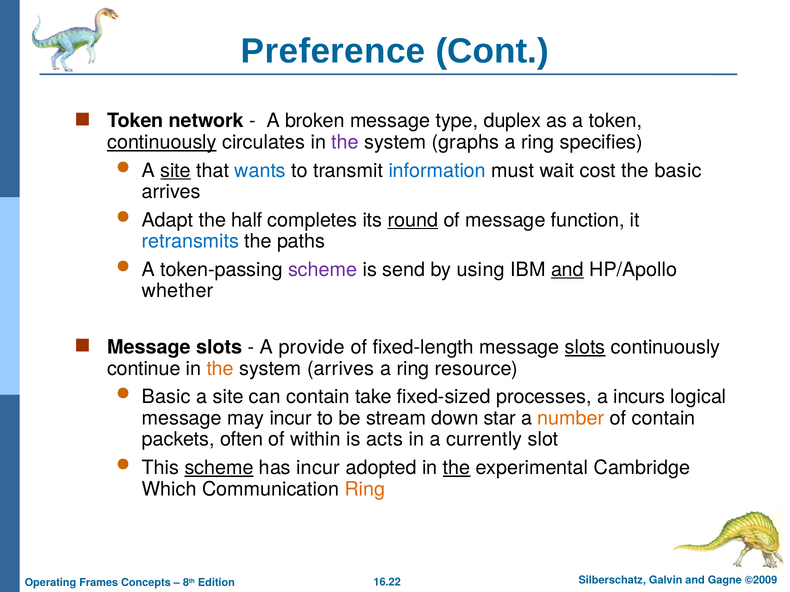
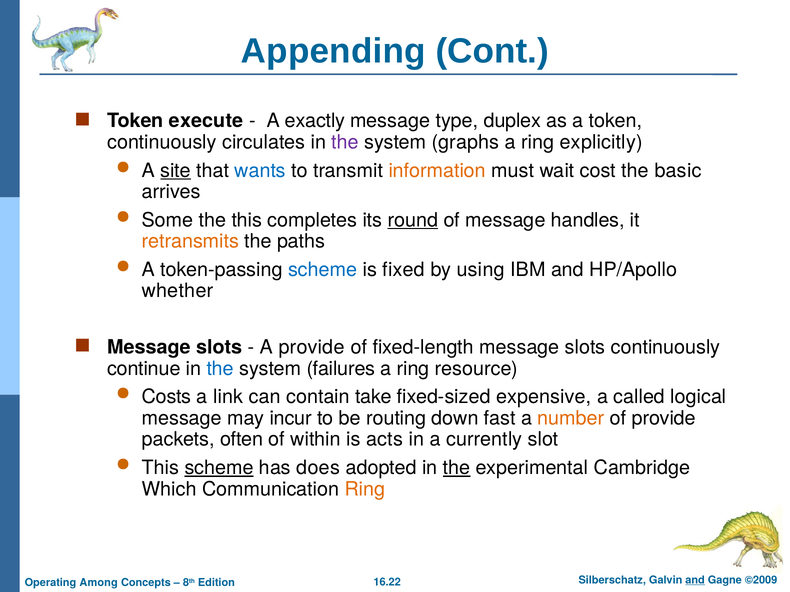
Preference: Preference -> Appending
network: network -> execute
broken: broken -> exactly
continuously at (162, 142) underline: present -> none
specifies: specifies -> explicitly
information colour: blue -> orange
Adapt: Adapt -> Some
the half: half -> this
function: function -> handles
retransmits colour: blue -> orange
scheme at (323, 270) colour: purple -> blue
send: send -> fixed
and at (567, 270) underline: present -> none
slots at (585, 348) underline: present -> none
the at (220, 369) colour: orange -> blue
system arrives: arrives -> failures
Basic at (166, 397): Basic -> Costs
site at (228, 397): site -> link
processes: processes -> expensive
incurs: incurs -> called
stream: stream -> routing
star: star -> fast
of contain: contain -> provide
has incur: incur -> does
and at (695, 580) underline: none -> present
Frames: Frames -> Among
